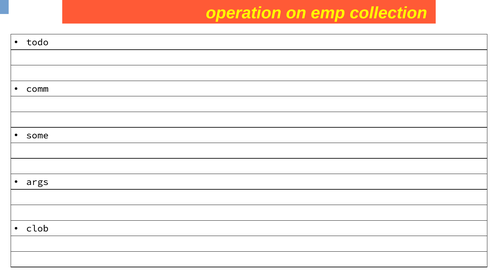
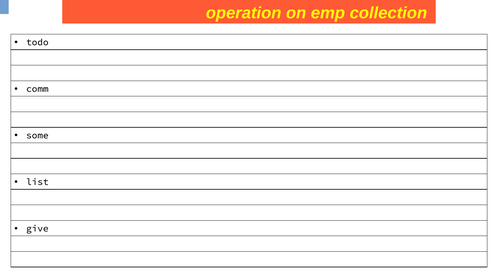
args: args -> list
clob: clob -> give
